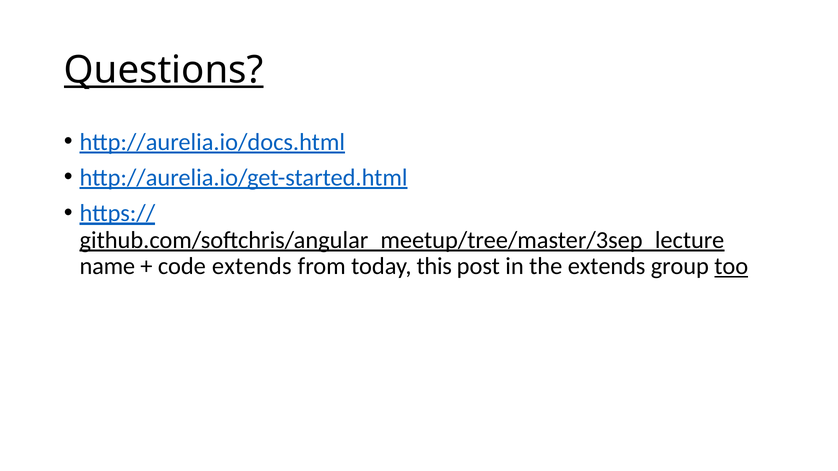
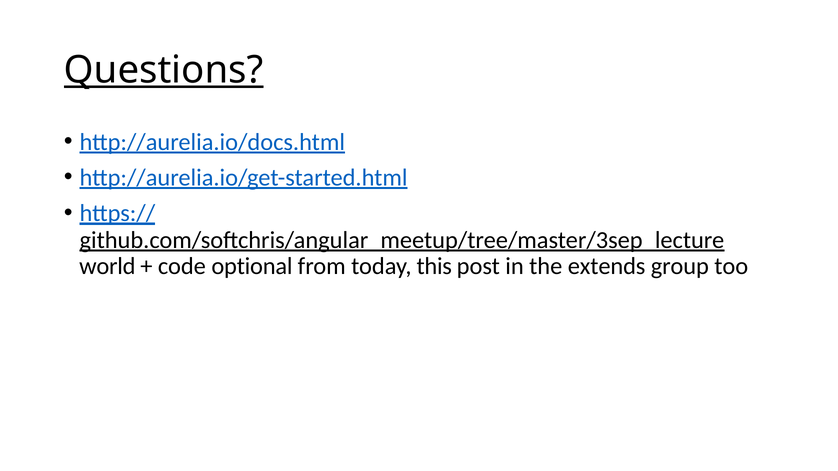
name: name -> world
code extends: extends -> optional
too underline: present -> none
